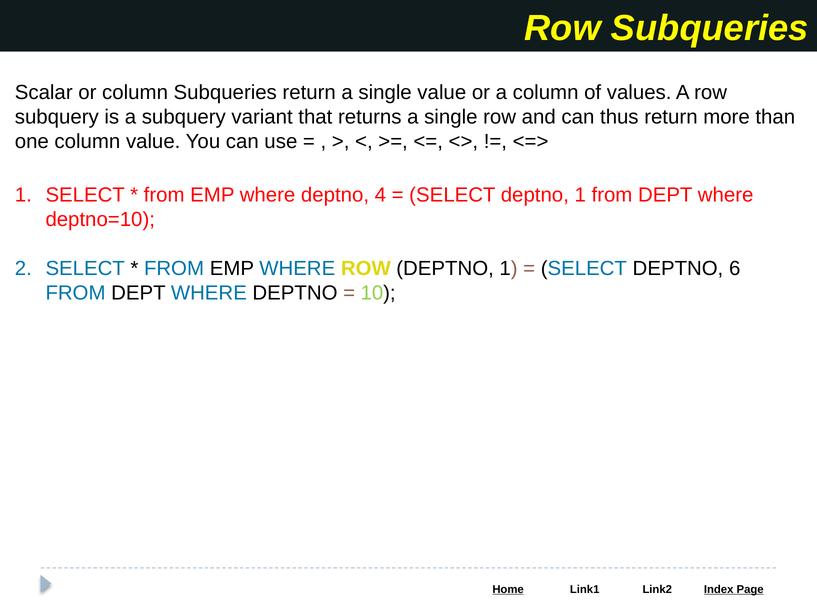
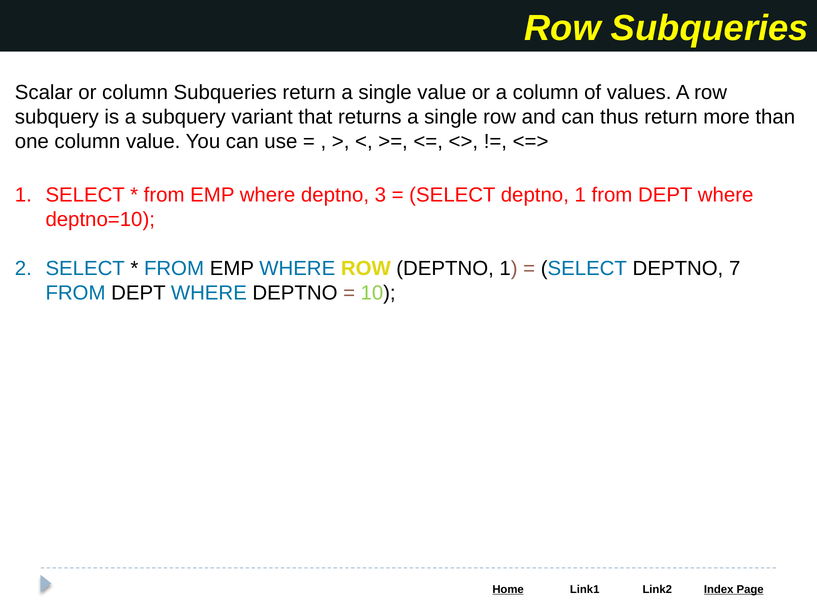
4: 4 -> 3
6: 6 -> 7
